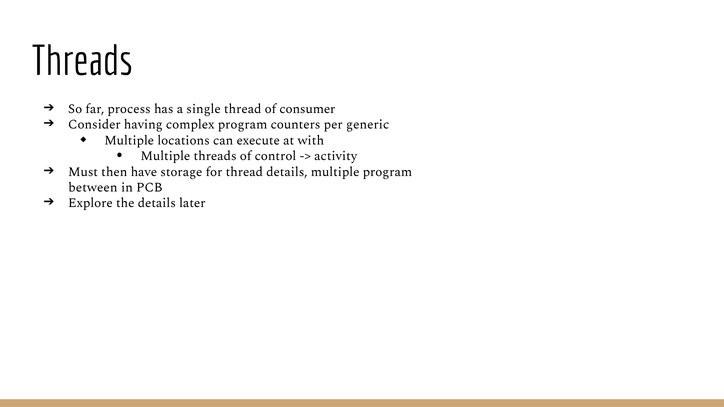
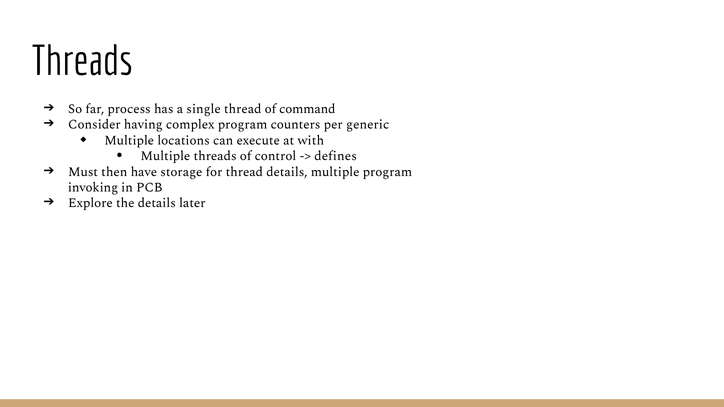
consumer: consumer -> command
activity: activity -> defines
between: between -> invoking
